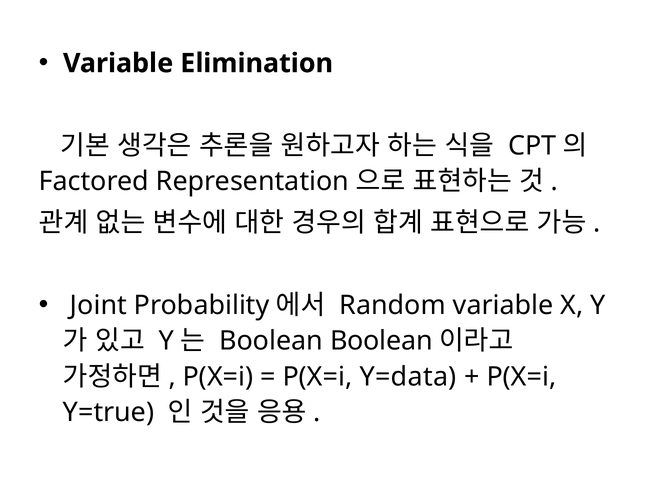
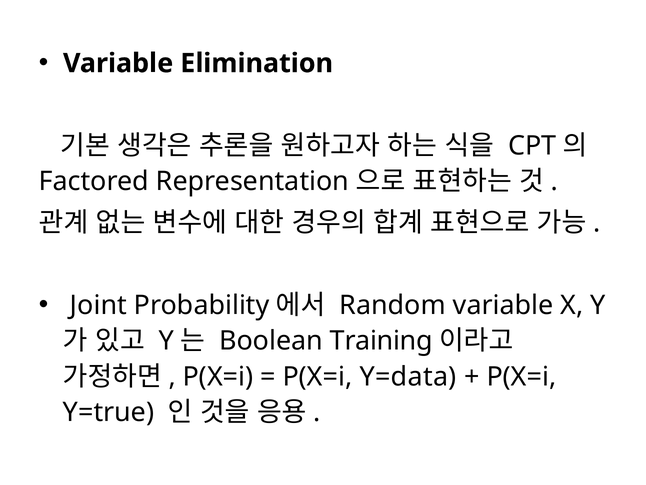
Boolean Boolean: Boolean -> Training
